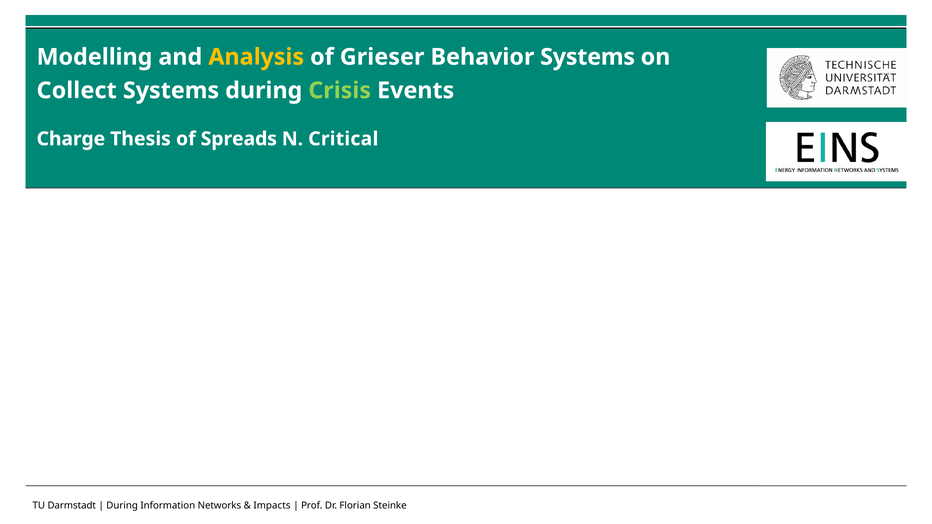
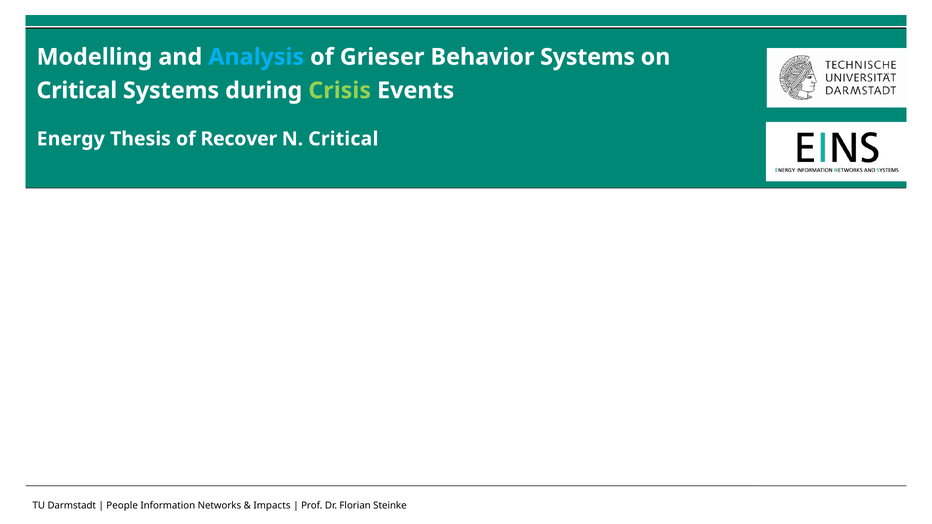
Analysis colour: yellow -> light blue
Collect at (77, 91): Collect -> Critical
Charge: Charge -> Energy
Spreads: Spreads -> Recover
During at (122, 506): During -> People
